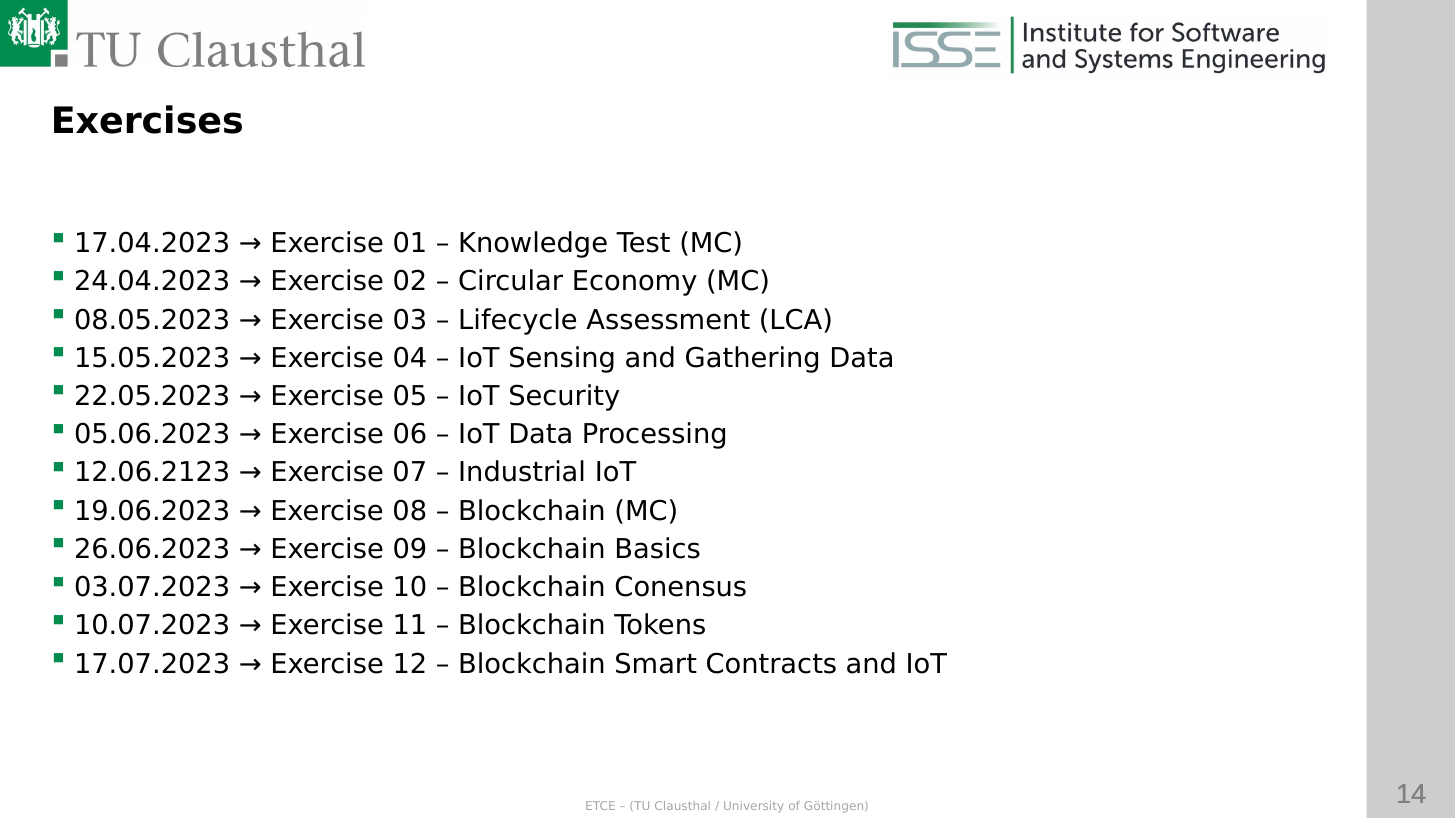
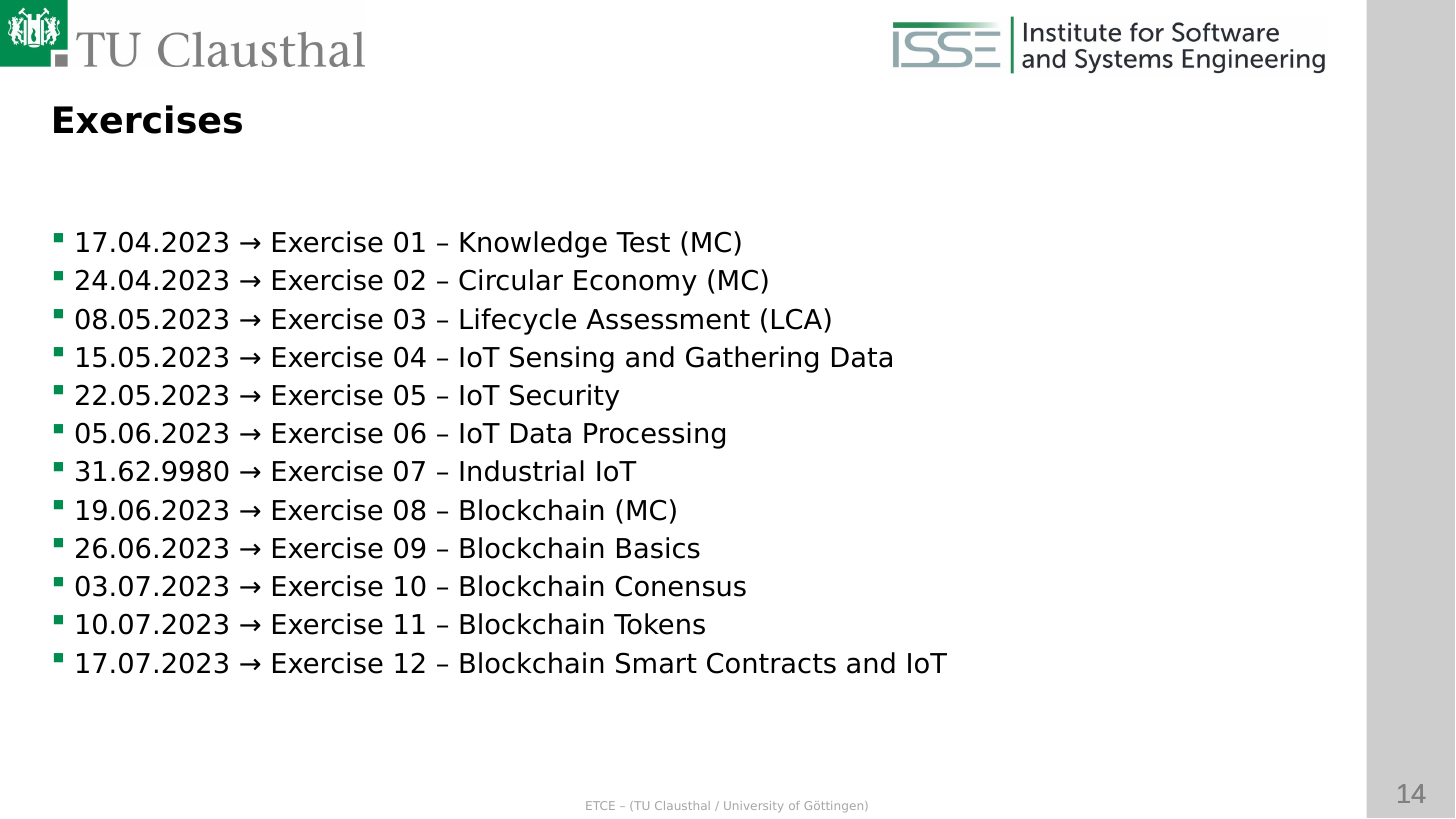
12.06.2123: 12.06.2123 -> 31.62.9980
